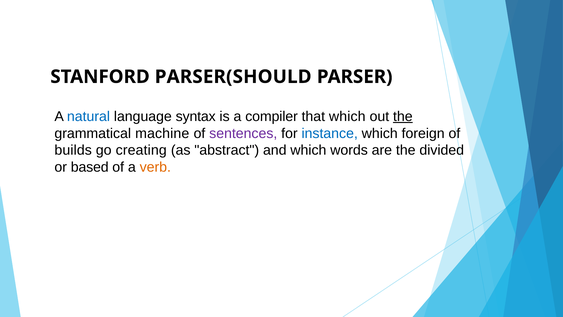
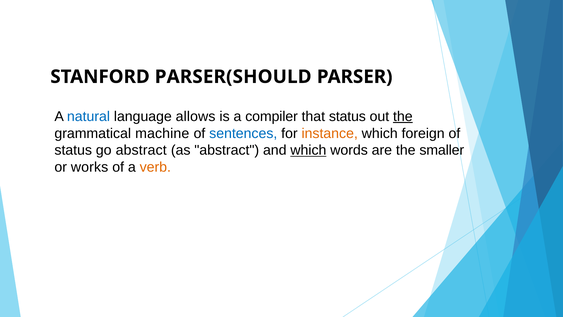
syntax: syntax -> allows
that which: which -> status
sentences colour: purple -> blue
instance colour: blue -> orange
builds at (73, 150): builds -> status
go creating: creating -> abstract
which at (308, 150) underline: none -> present
divided: divided -> smaller
based: based -> works
